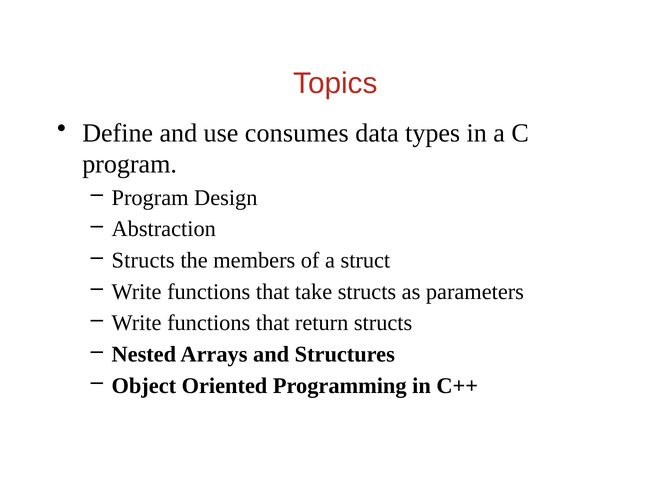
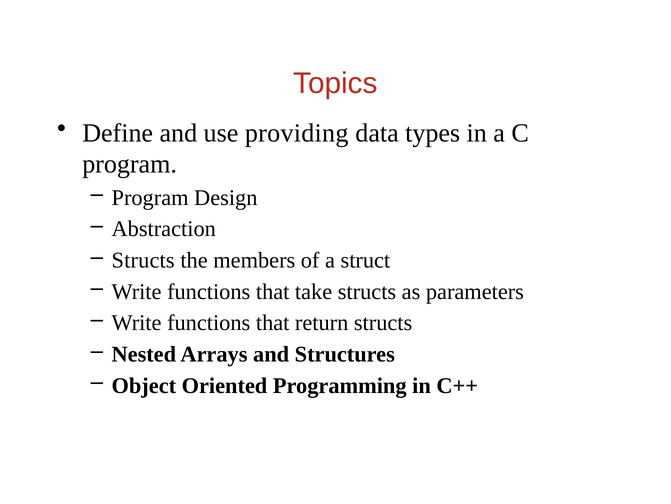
consumes: consumes -> providing
